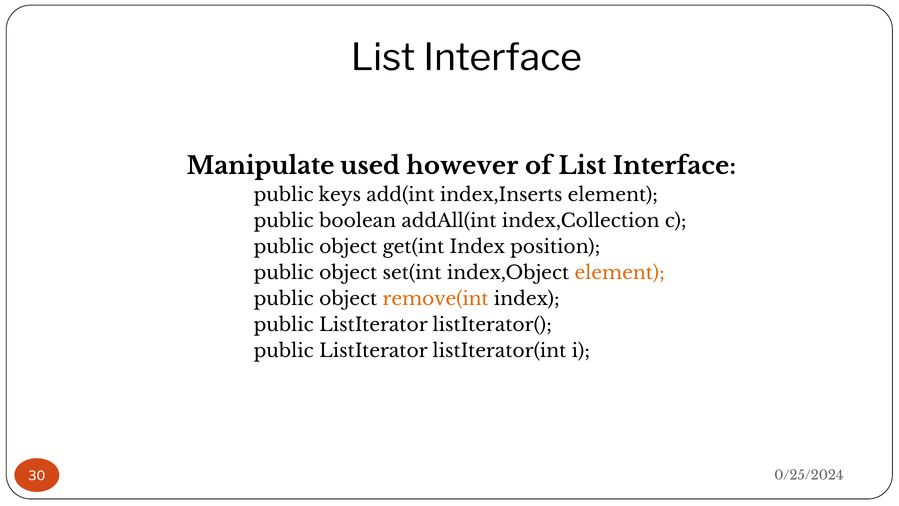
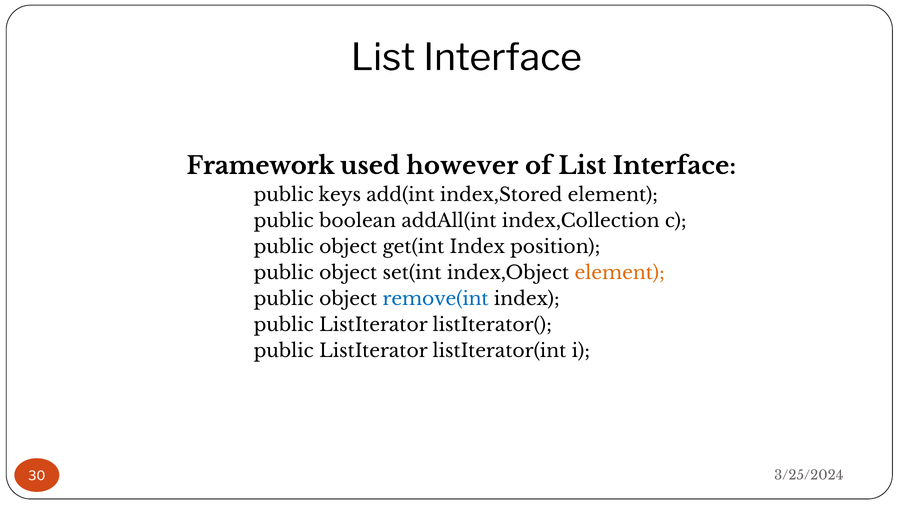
Manipulate: Manipulate -> Framework
index,Inserts: index,Inserts -> index,Stored
remove(int colour: orange -> blue
0/25/2024: 0/25/2024 -> 3/25/2024
